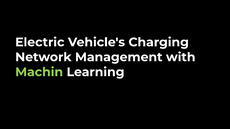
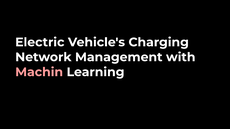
Machin colour: light green -> pink
